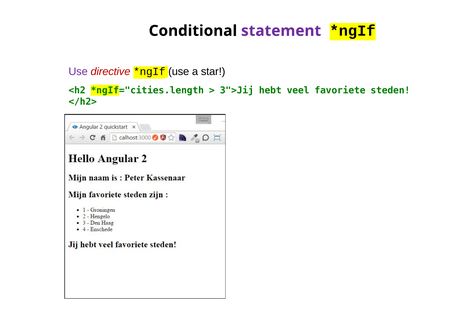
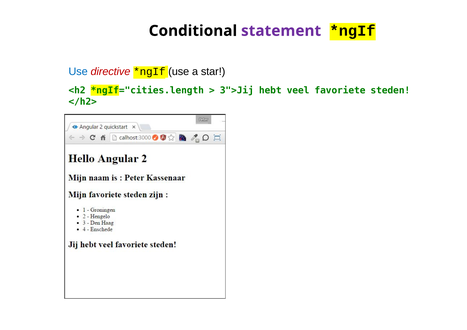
Use at (78, 72) colour: purple -> blue
